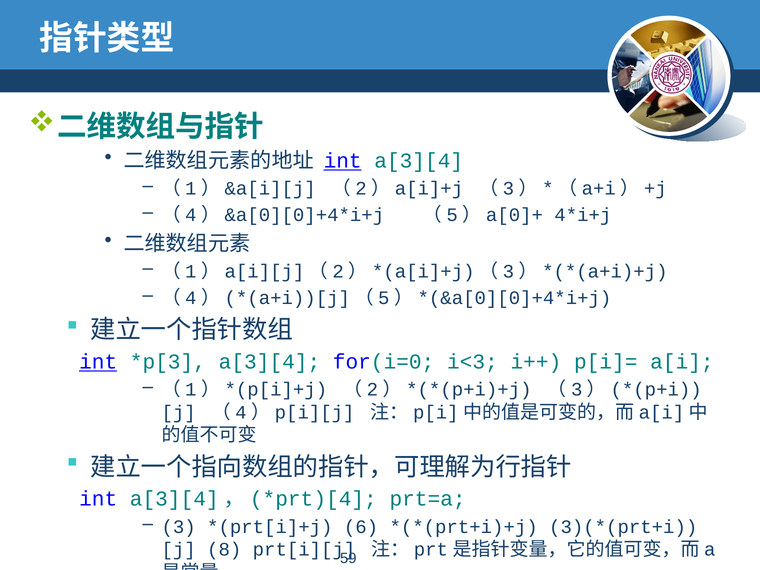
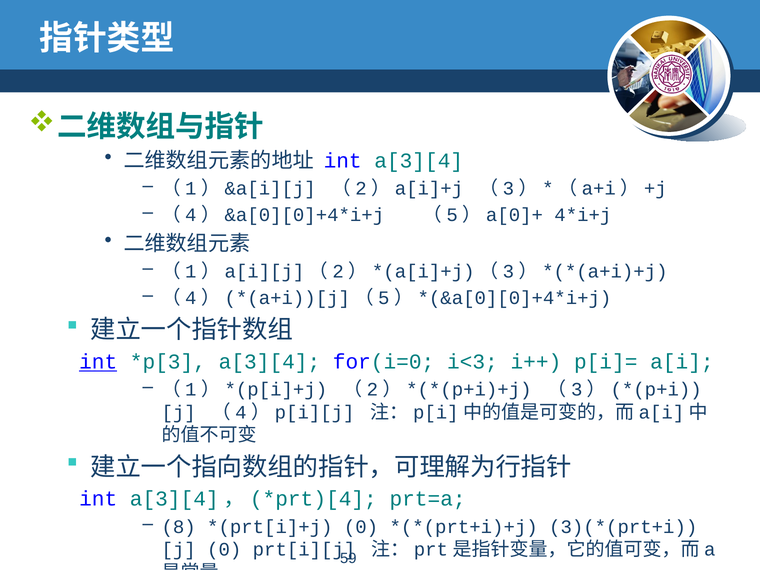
int at (343, 161) underline: present -> none
3: 3 -> 8
6 at (361, 527): 6 -> 0
8 at (224, 550): 8 -> 0
